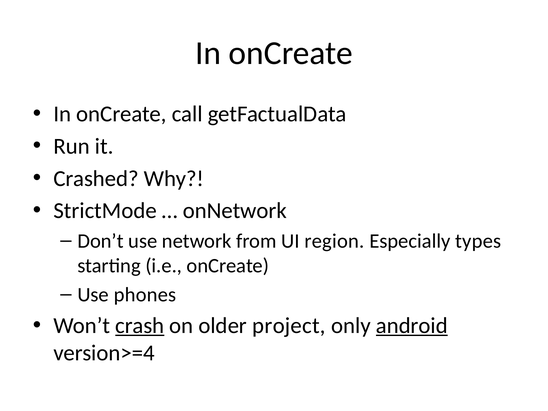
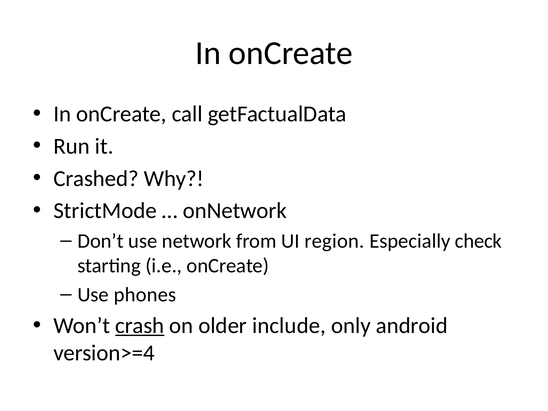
types: types -> check
project: project -> include
android underline: present -> none
